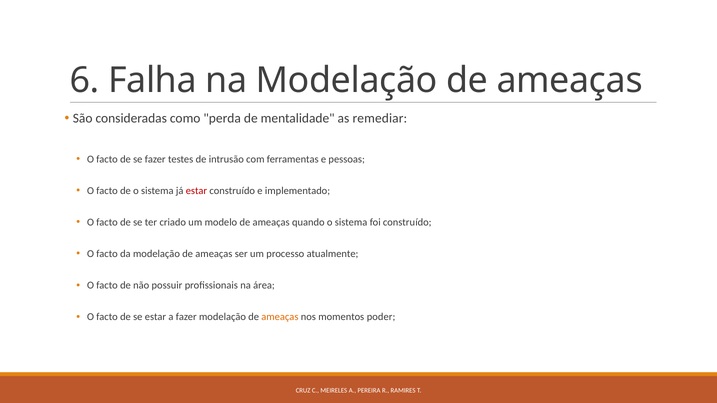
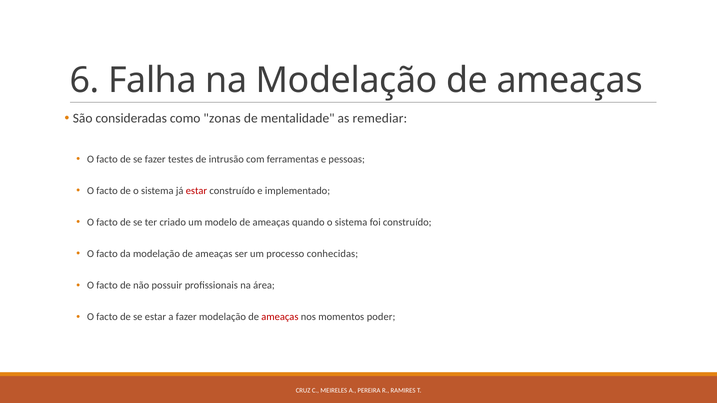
perda: perda -> zonas
atualmente: atualmente -> conhecidas
ameaças at (280, 317) colour: orange -> red
